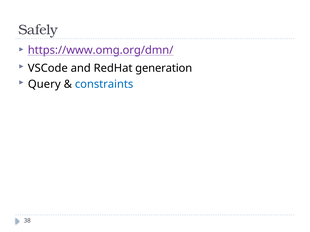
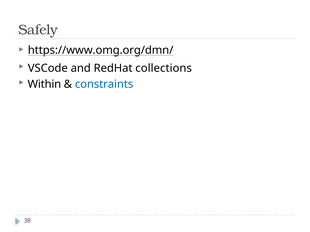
https://www.omg.org/dmn/ colour: purple -> black
generation: generation -> collections
Query: Query -> Within
